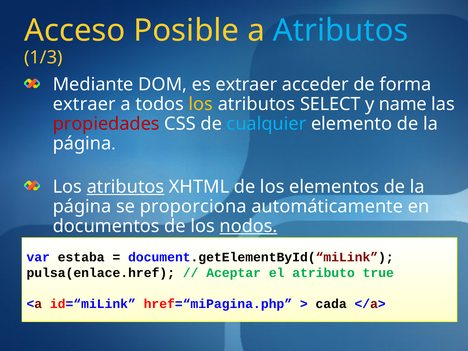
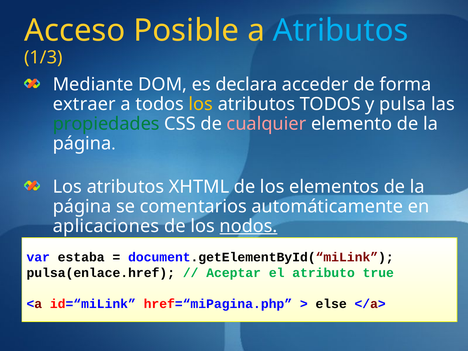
es extraer: extraer -> declara
atributos SELECT: SELECT -> TODOS
name: name -> pulsa
propiedades colour: red -> green
cualquier colour: light blue -> pink
atributos at (125, 187) underline: present -> none
proporciona: proporciona -> comentarios
documentos: documentos -> aplicaciones
cada: cada -> else
